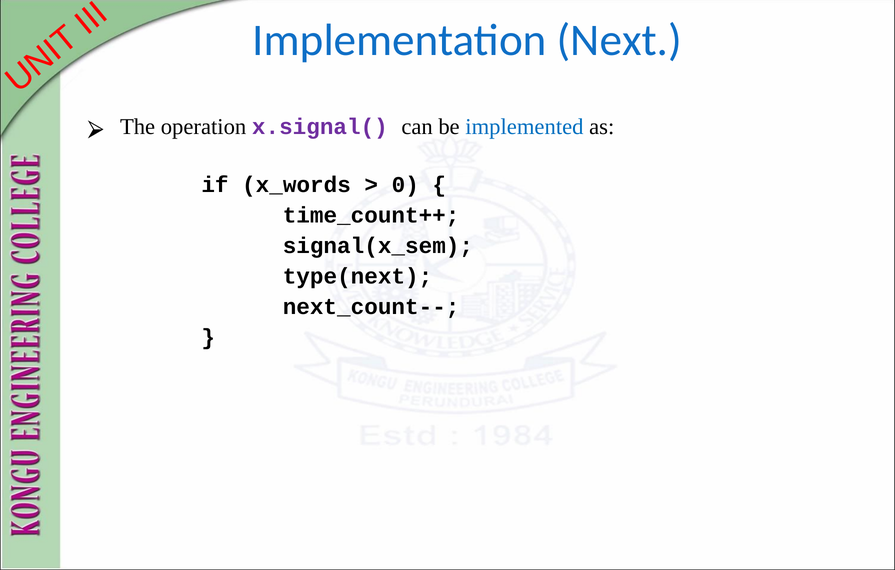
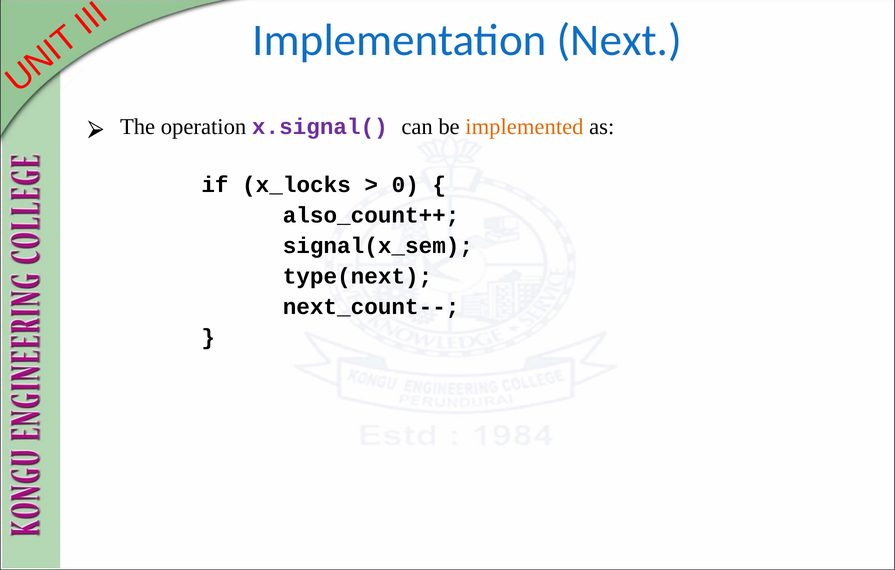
implemented colour: blue -> orange
x_words: x_words -> x_locks
time_count++: time_count++ -> also_count++
